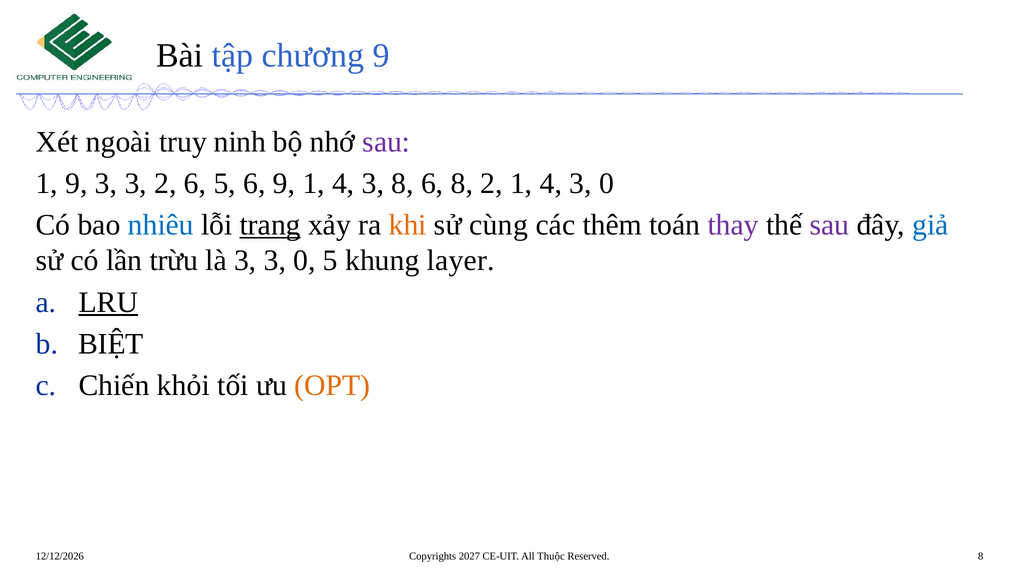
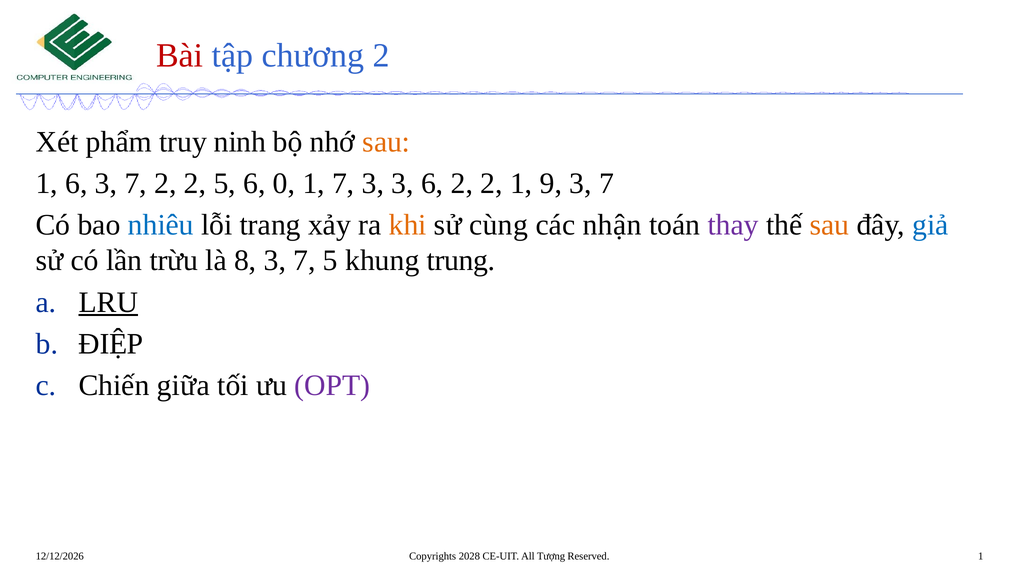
Bài colour: black -> red
chương 9: 9 -> 2
ngoài: ngoài -> phẩm
sau at (386, 142) colour: purple -> orange
1 9: 9 -> 6
3 at (136, 183): 3 -> 7
6 at (195, 183): 6 -> 2
6 9: 9 -> 0
4 at (343, 183): 4 -> 7
3 8: 8 -> 3
6 8: 8 -> 2
2 1 4: 4 -> 9
0 at (606, 183): 0 -> 7
trang underline: present -> none
thêm: thêm -> nhận
sau at (829, 225) colour: purple -> orange
là 3: 3 -> 8
0 at (304, 261): 0 -> 7
layer: layer -> trung
BIỆT: BIỆT -> ĐIỆP
khỏi: khỏi -> giữa
OPT colour: orange -> purple
2027: 2027 -> 2028
Thuộc: Thuộc -> Tượng
Reserved 8: 8 -> 1
